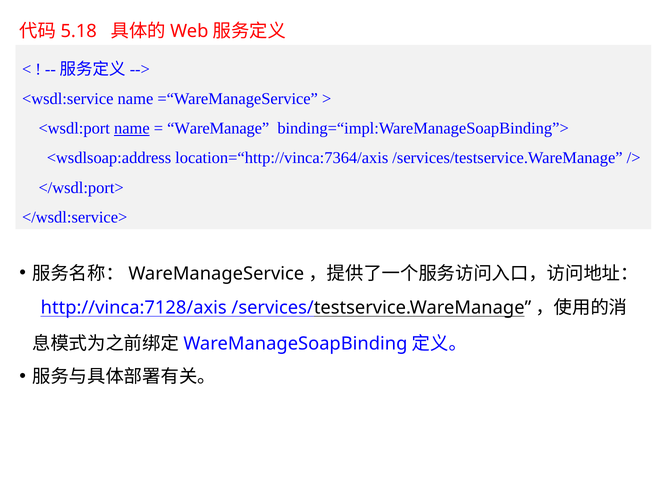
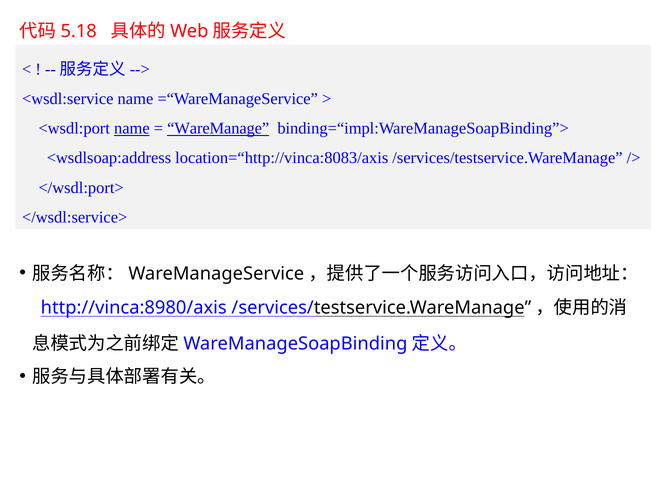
WareManage underline: none -> present
location=“http://vinca:7364/axis: location=“http://vinca:7364/axis -> location=“http://vinca:8083/axis
http://vinca:7128/axis: http://vinca:7128/axis -> http://vinca:8980/axis
